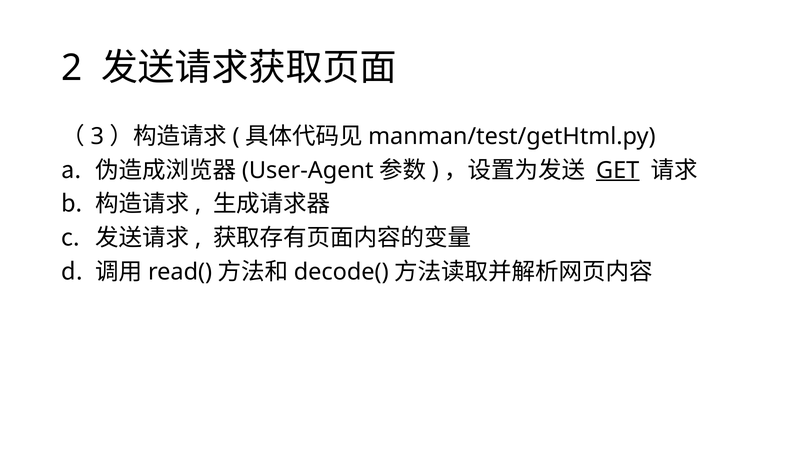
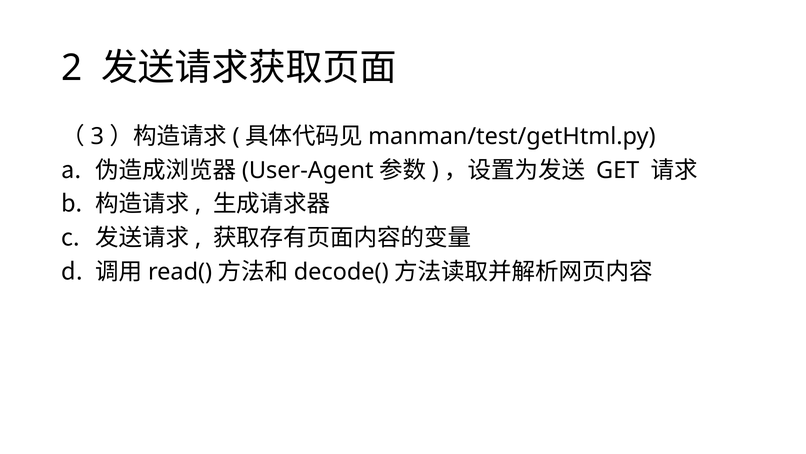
GET underline: present -> none
